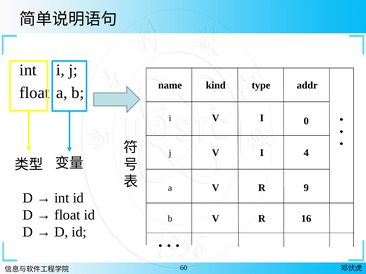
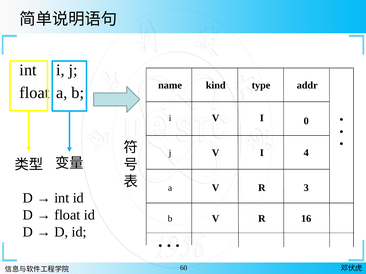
9: 9 -> 3
